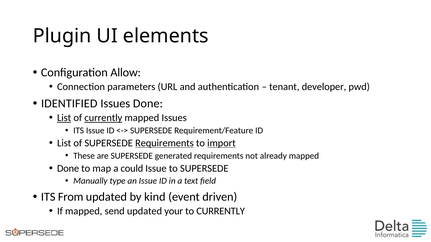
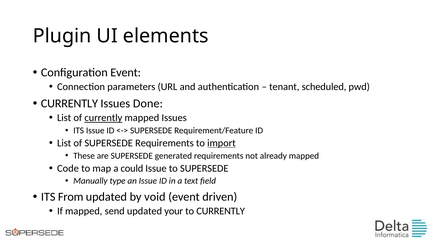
Configuration Allow: Allow -> Event
developer: developer -> scheduled
IDENTIFIED at (69, 104): IDENTIFIED -> CURRENTLY
List at (64, 118) underline: present -> none
Requirements at (164, 143) underline: present -> none
Done at (68, 169): Done -> Code
kind: kind -> void
